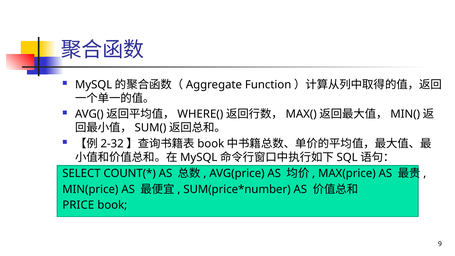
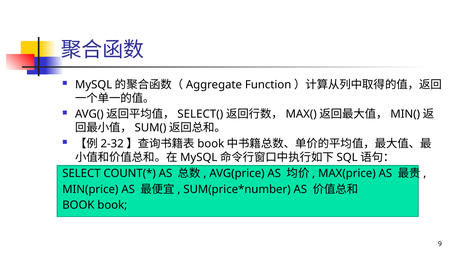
WHERE(: WHERE( -> SELECT(
PRICE at (78, 205): PRICE -> BOOK
